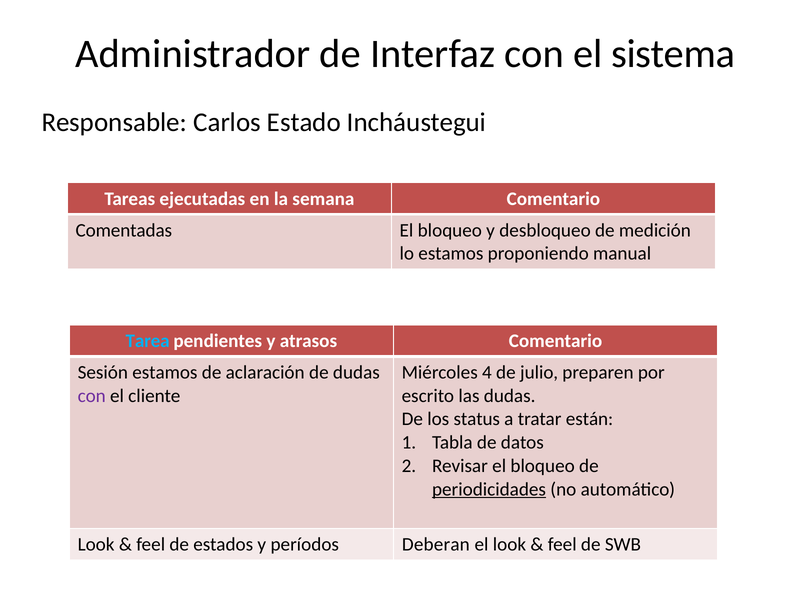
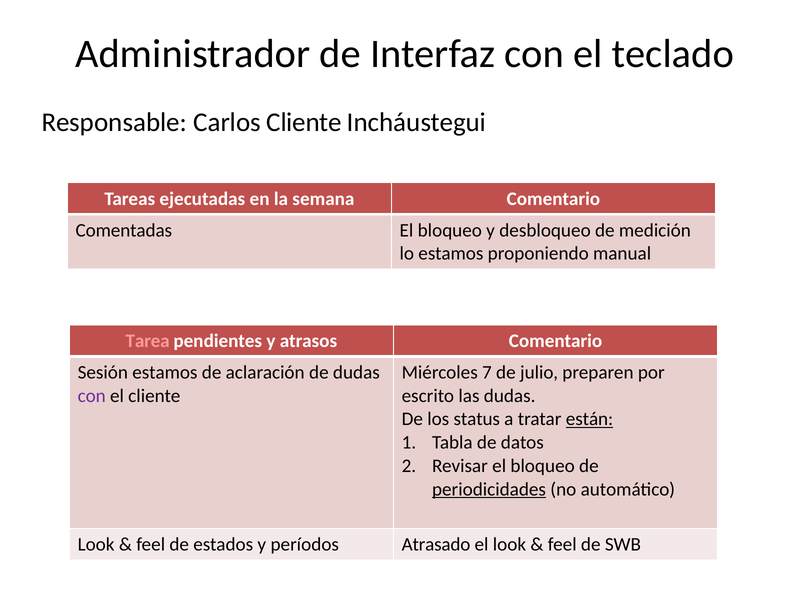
sistema: sistema -> teclado
Carlos Estado: Estado -> Cliente
Tarea colour: light blue -> pink
4: 4 -> 7
están underline: none -> present
Deberan: Deberan -> Atrasado
